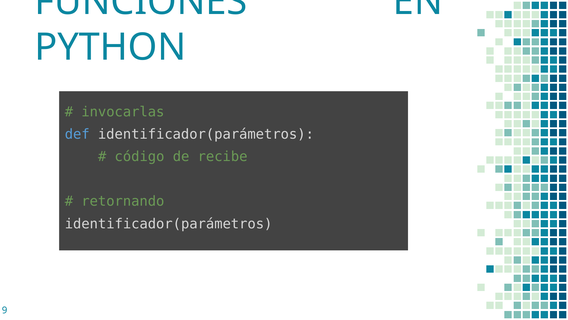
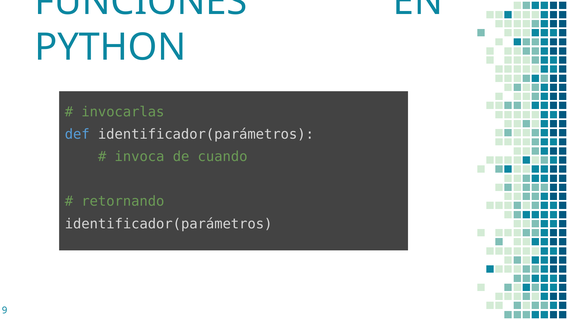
código: código -> invoca
recibe: recibe -> cuando
